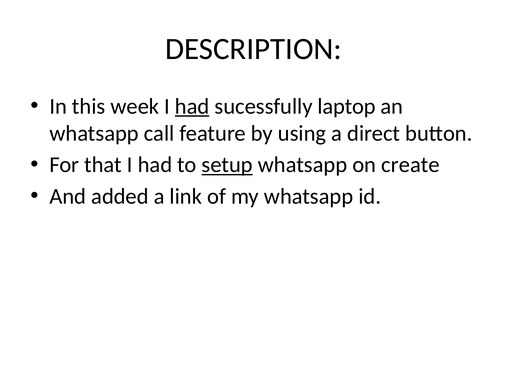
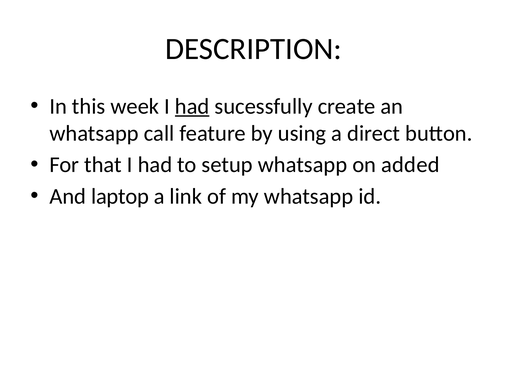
laptop: laptop -> create
setup underline: present -> none
create: create -> added
added: added -> laptop
